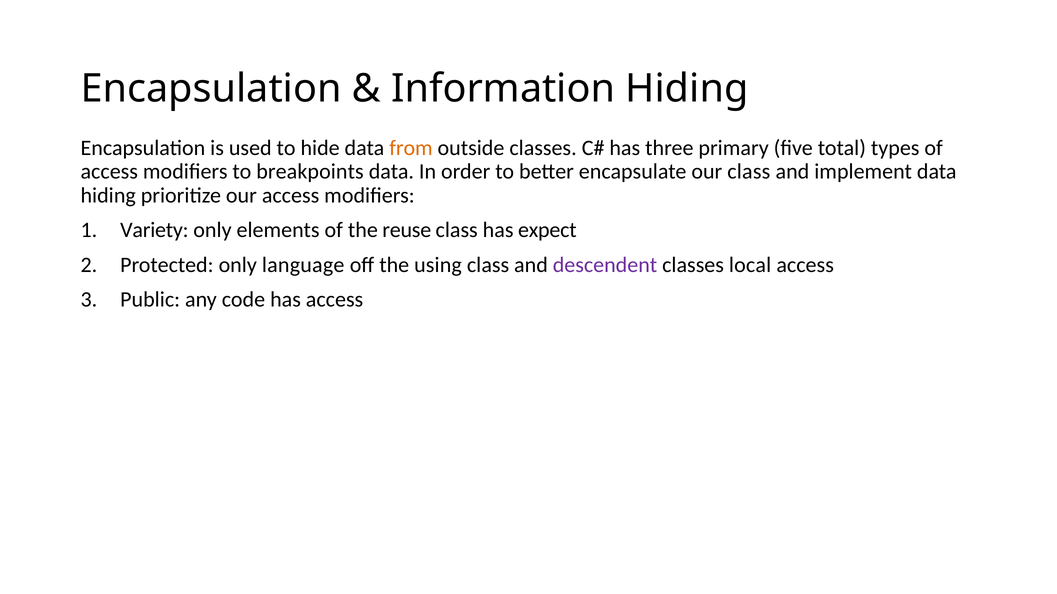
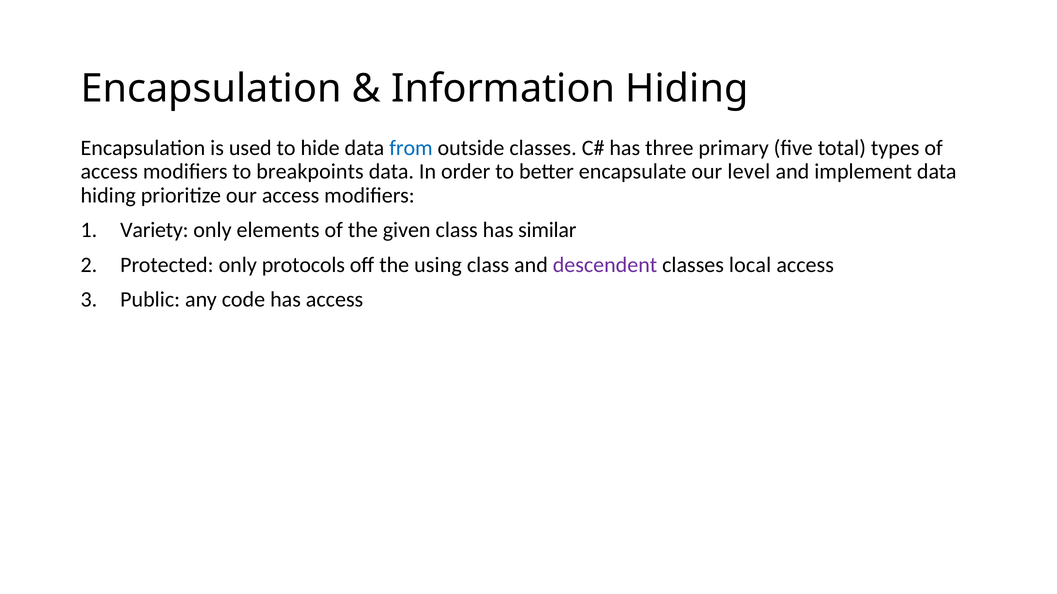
from colour: orange -> blue
our class: class -> level
reuse: reuse -> given
expect: expect -> similar
language: language -> protocols
